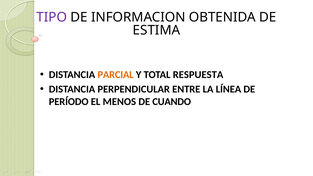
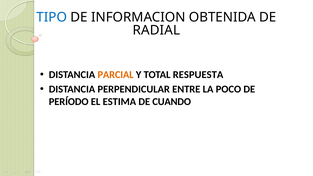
TIPO colour: purple -> blue
ESTIMA: ESTIMA -> RADIAL
LÍNEA: LÍNEA -> POCO
MENOS: MENOS -> ESTIMA
